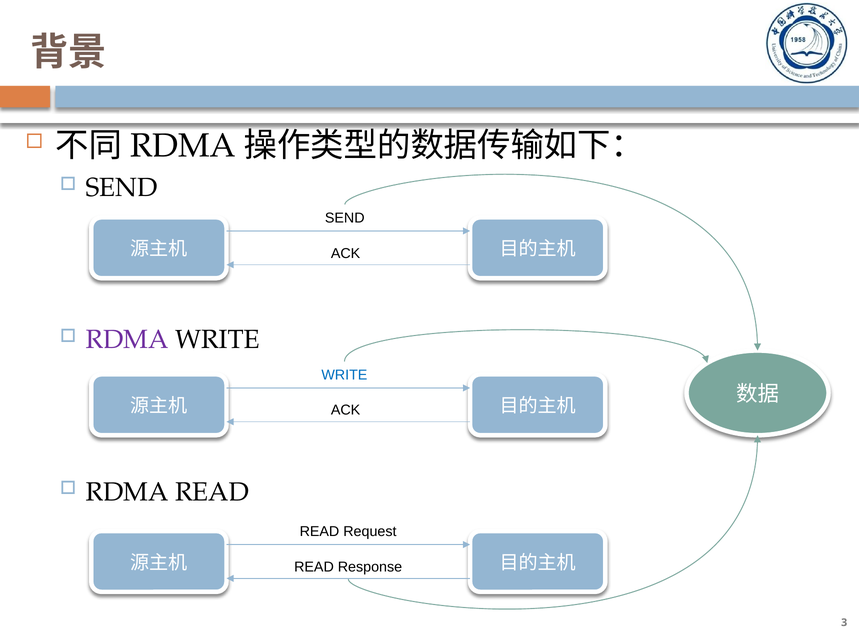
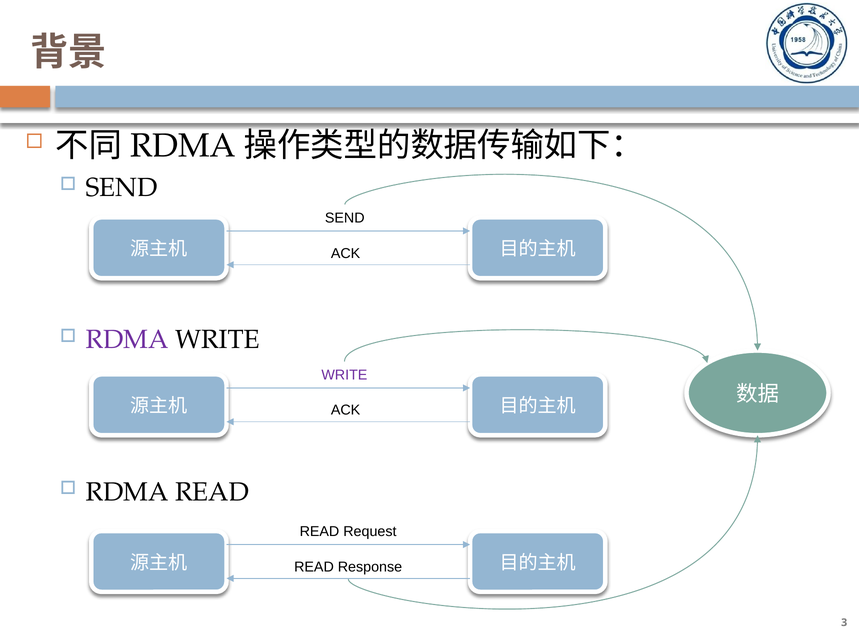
WRITE at (344, 375) colour: blue -> purple
